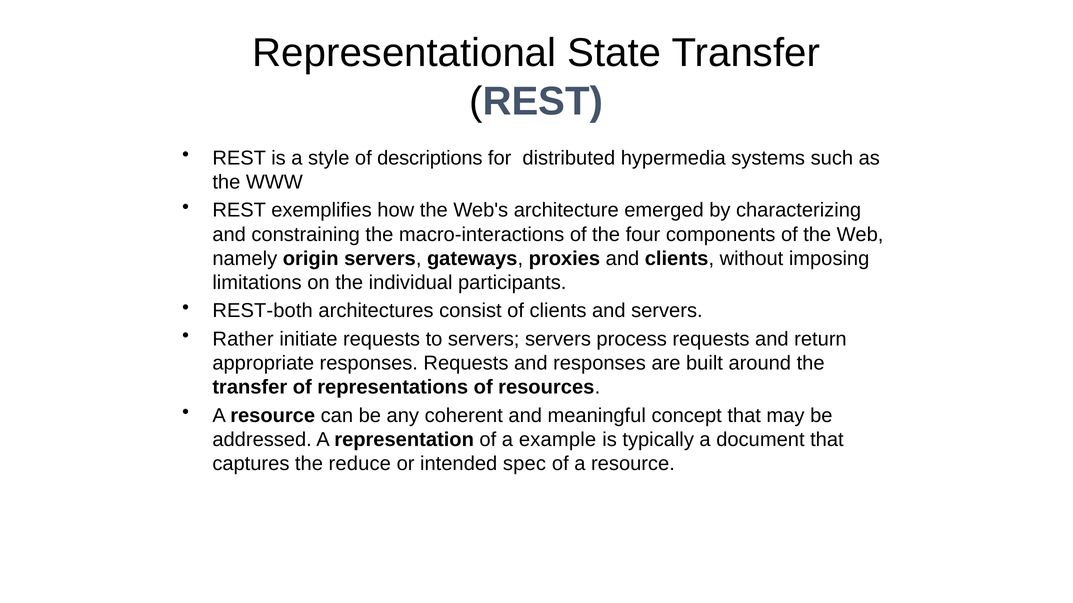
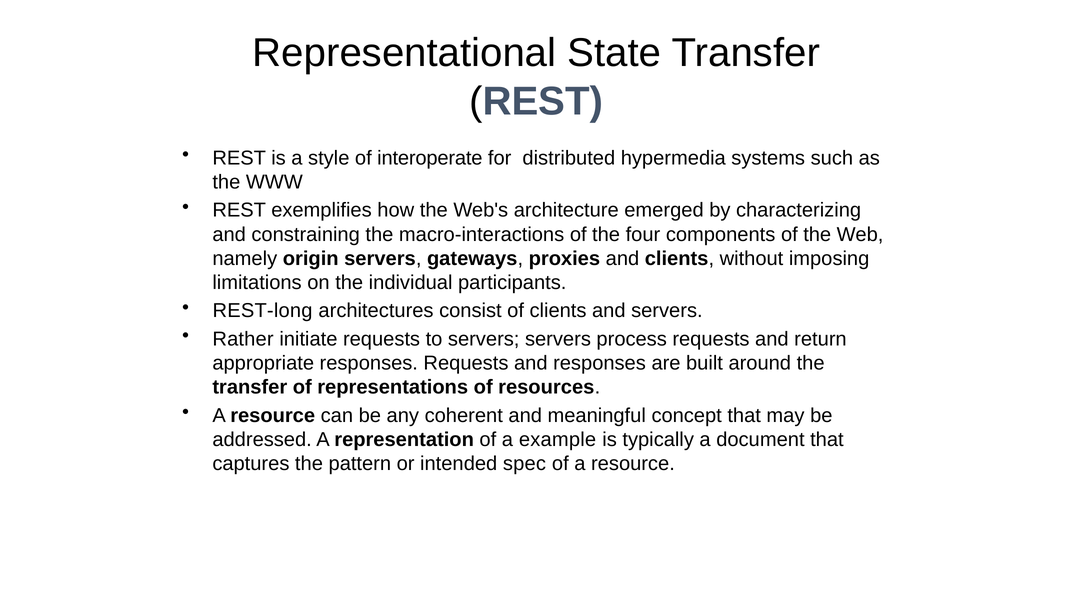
descriptions: descriptions -> interoperate
REST-both: REST-both -> REST-long
reduce: reduce -> pattern
